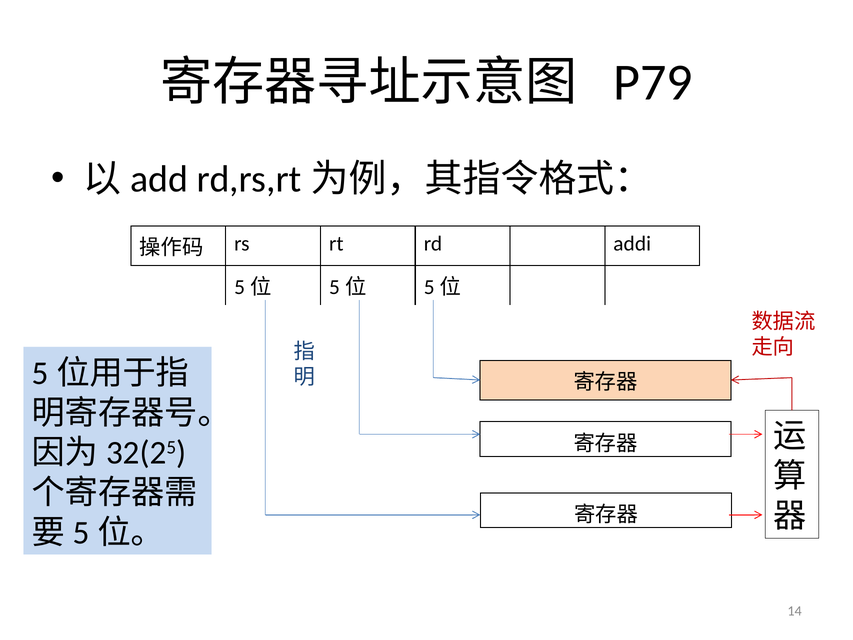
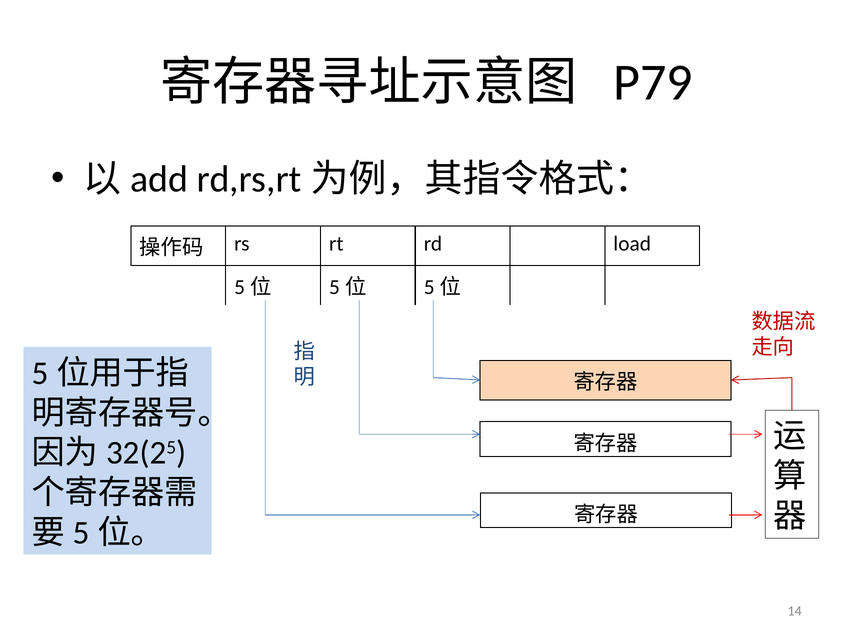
addi: addi -> load
